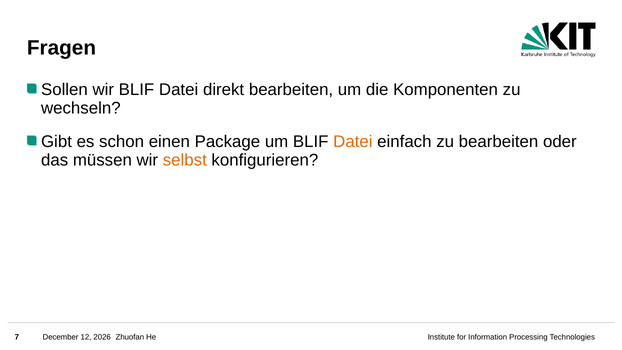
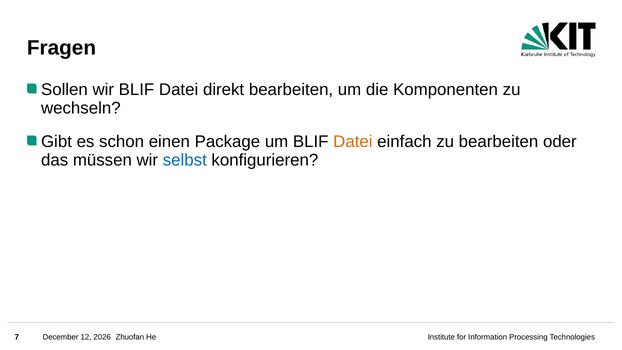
selbst colour: orange -> blue
